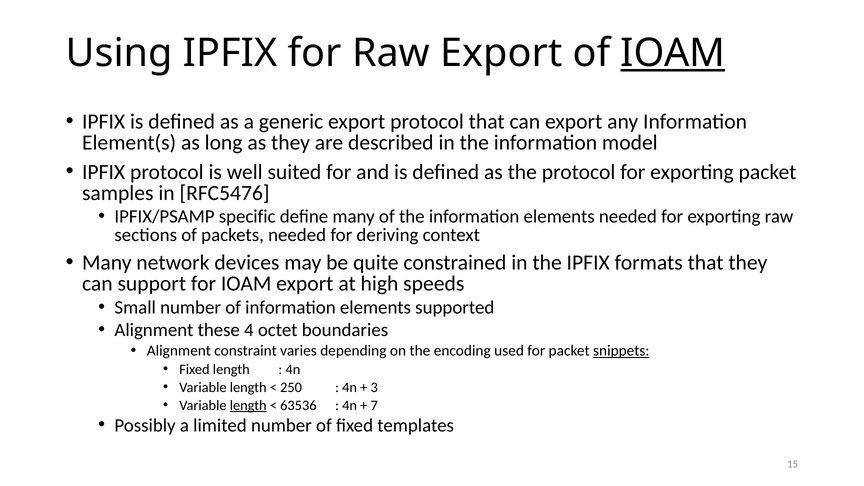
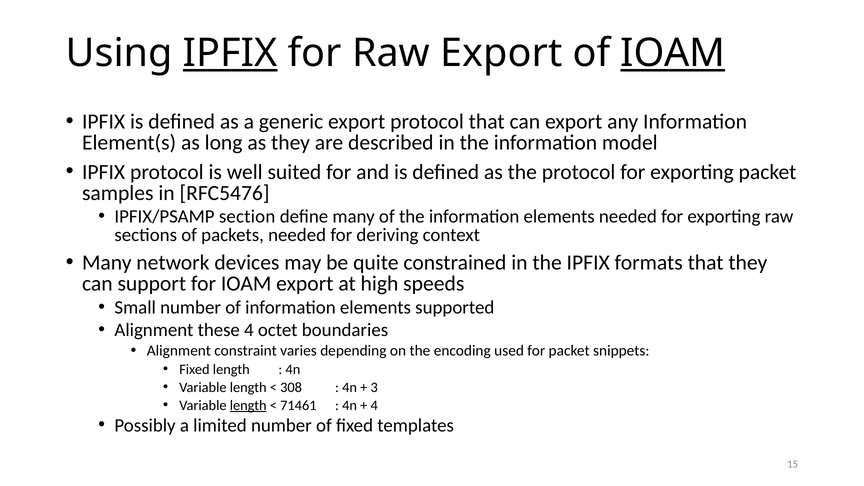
IPFIX at (230, 53) underline: none -> present
specific: specific -> section
snippets underline: present -> none
250: 250 -> 308
63536: 63536 -> 71461
7 at (374, 405): 7 -> 4
